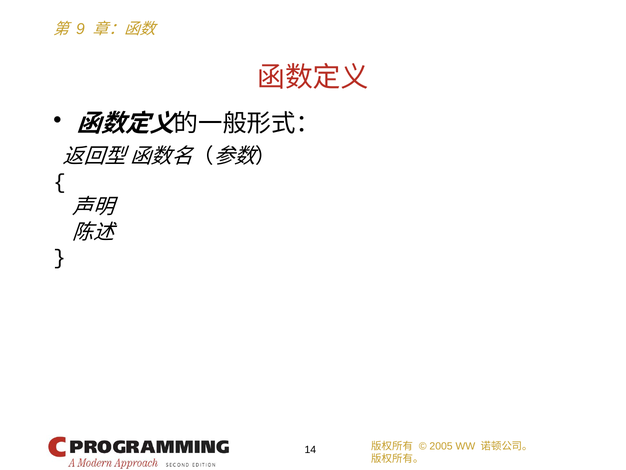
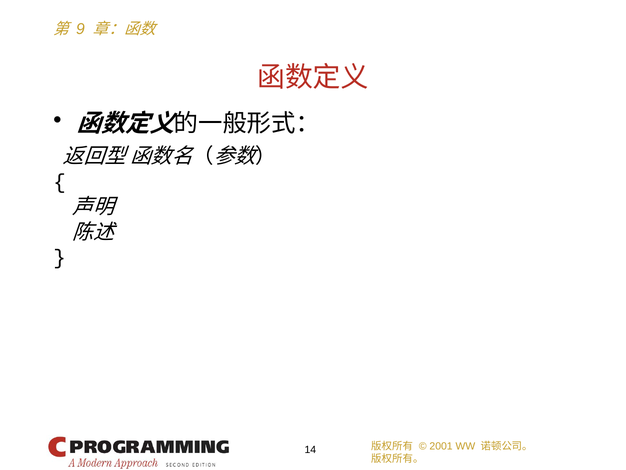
2005: 2005 -> 2001
